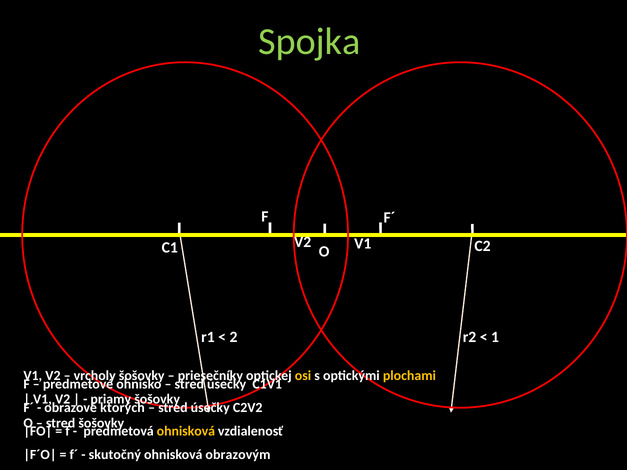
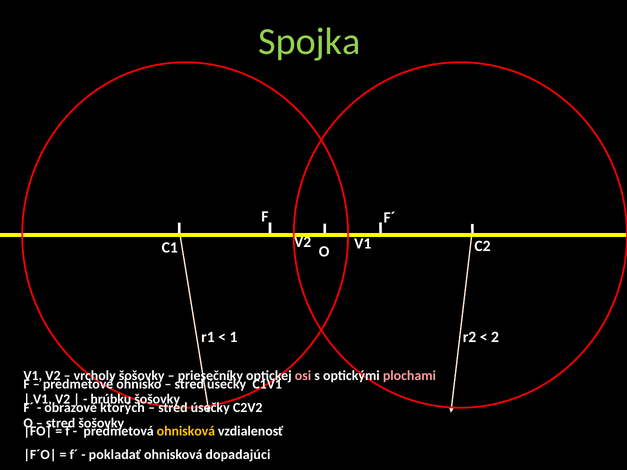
2: 2 -> 1
1: 1 -> 2
osi colour: yellow -> pink
plochami colour: yellow -> pink
priamy: priamy -> hrúbku
skutočný: skutočný -> pokladať
obrazovým: obrazovým -> dopadajúci
